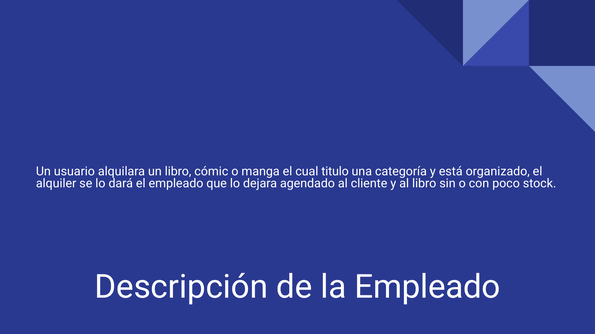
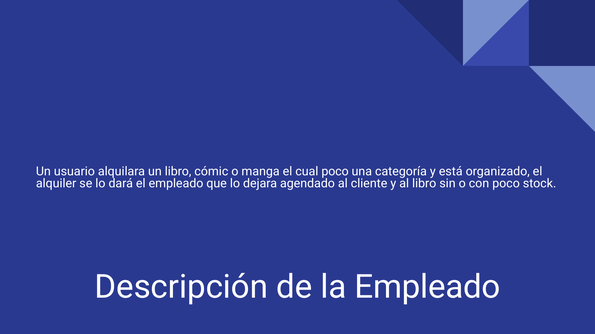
cual titulo: titulo -> poco
